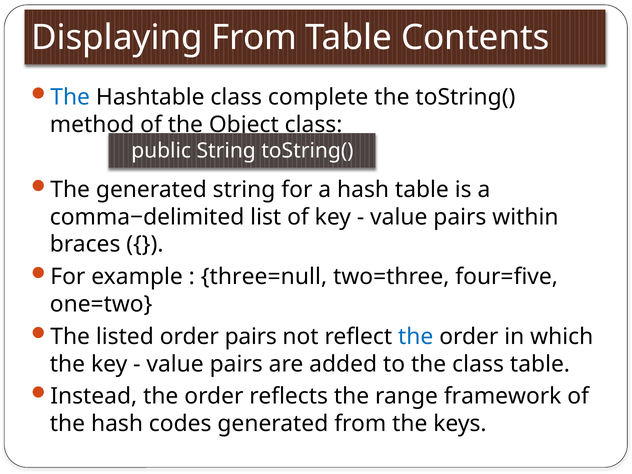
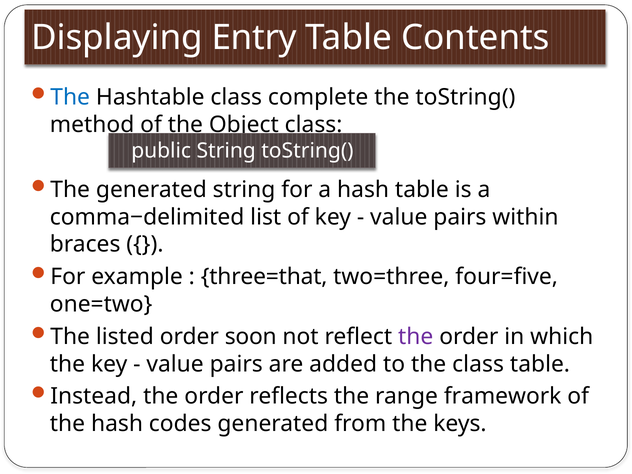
Displaying From: From -> Entry
three=null: three=null -> three=that
order pairs: pairs -> soon
the at (416, 337) colour: blue -> purple
